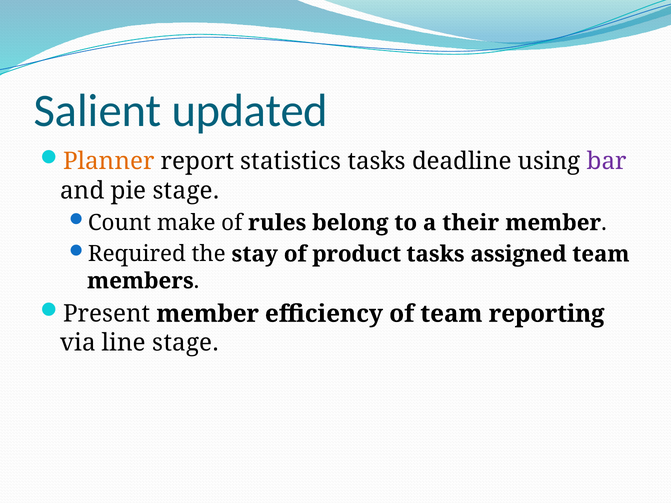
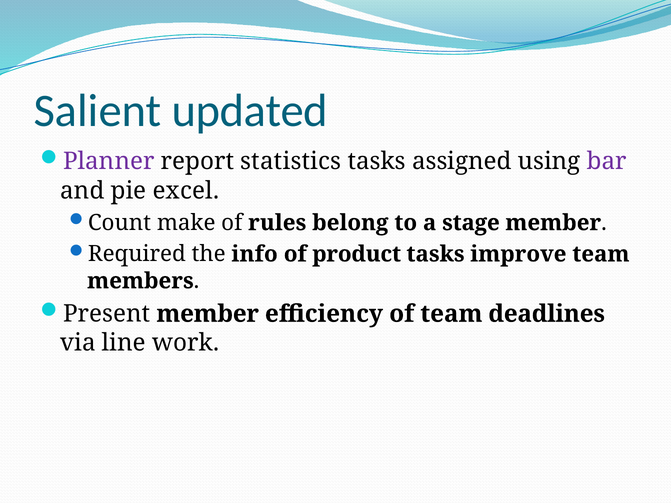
Planner colour: orange -> purple
deadline: deadline -> assigned
pie stage: stage -> excel
their: their -> stage
stay: stay -> info
assigned: assigned -> improve
reporting: reporting -> deadlines
line stage: stage -> work
